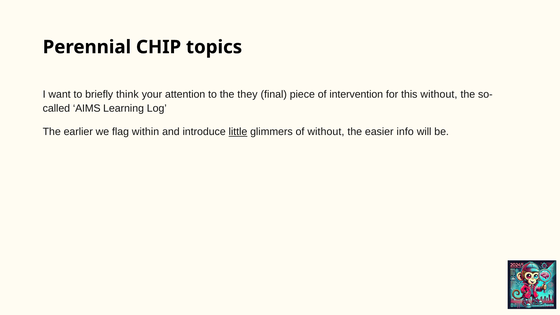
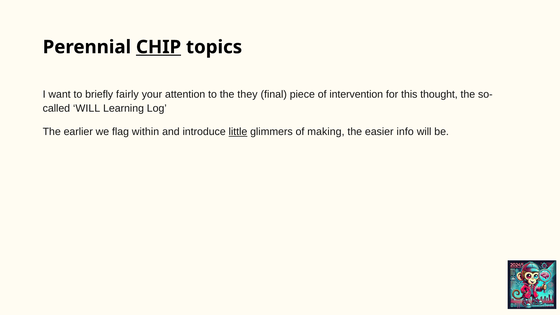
CHIP underline: none -> present
think: think -> fairly
this without: without -> thought
AIMS at (87, 108): AIMS -> WILL
of without: without -> making
